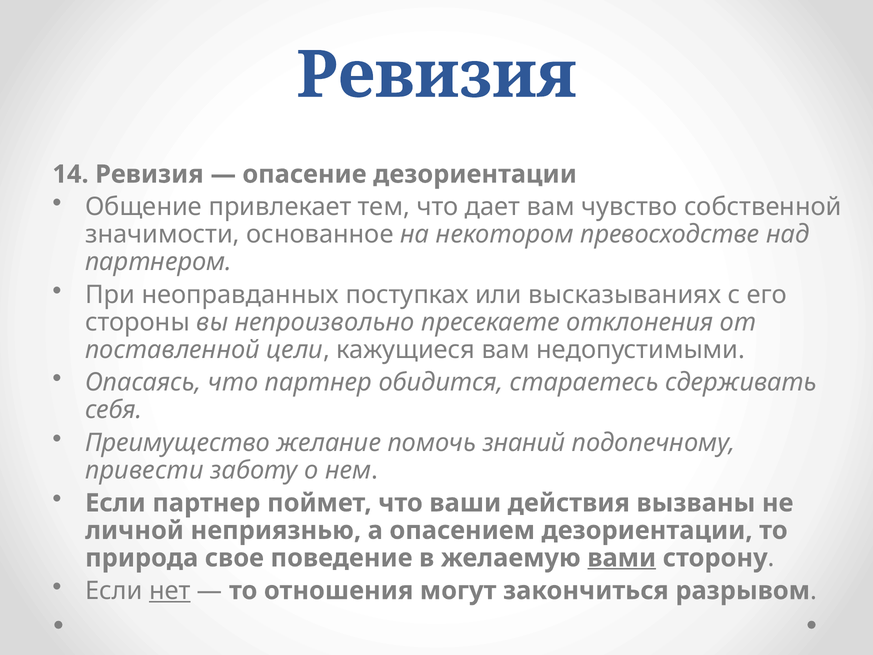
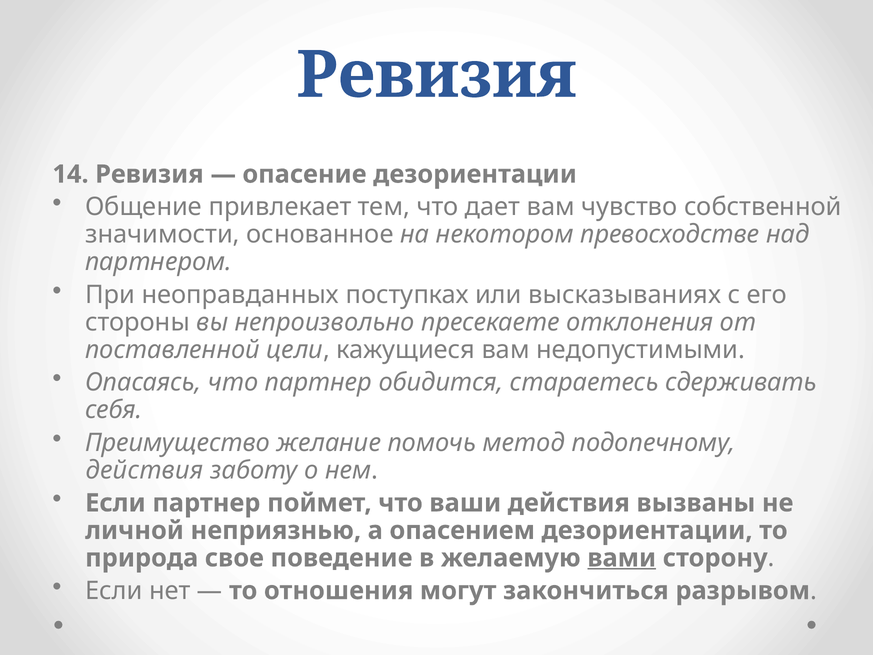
знаний: знаний -> метод
привести at (144, 470): привести -> действия
нет underline: present -> none
